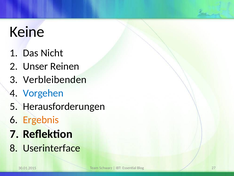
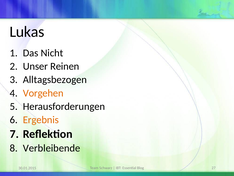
Keine: Keine -> Lukas
Verbleibenden: Verbleibenden -> Alltagsbezogen
Vorgehen colour: blue -> orange
Userinterface: Userinterface -> Verbleibende
